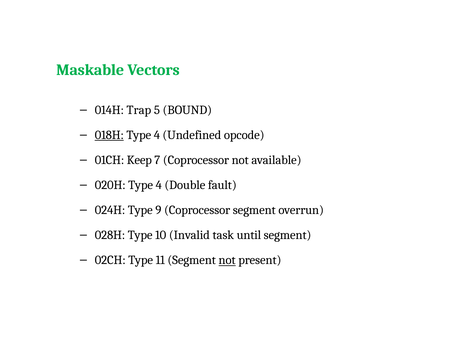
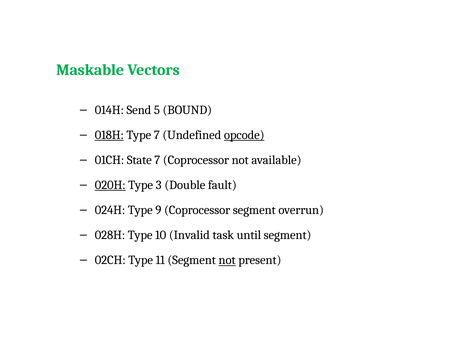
Trap: Trap -> Send
4 at (157, 135): 4 -> 7
opcode underline: none -> present
Keep: Keep -> State
020H underline: none -> present
4 at (159, 185): 4 -> 3
